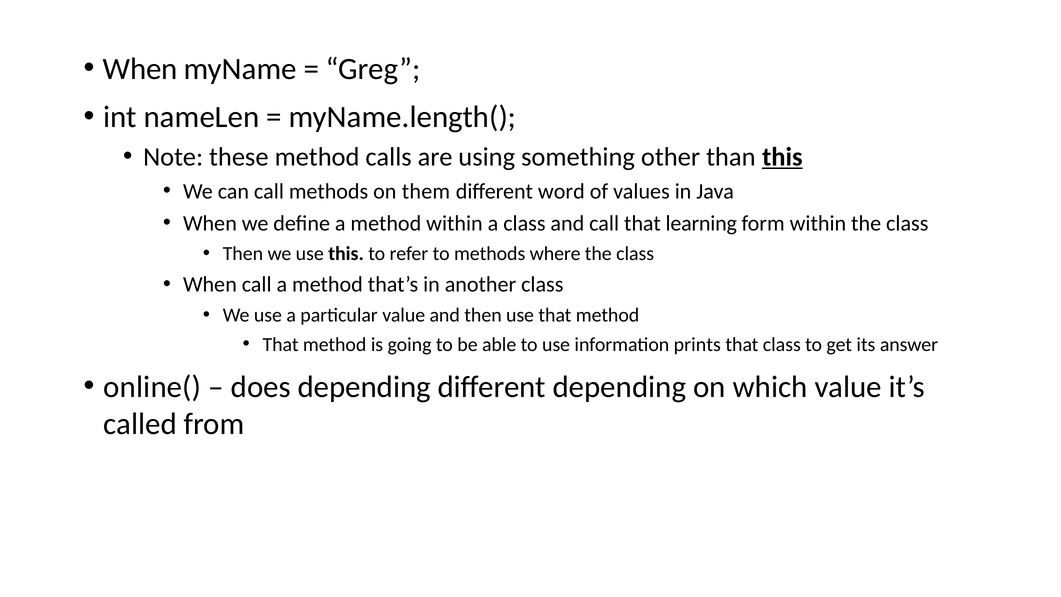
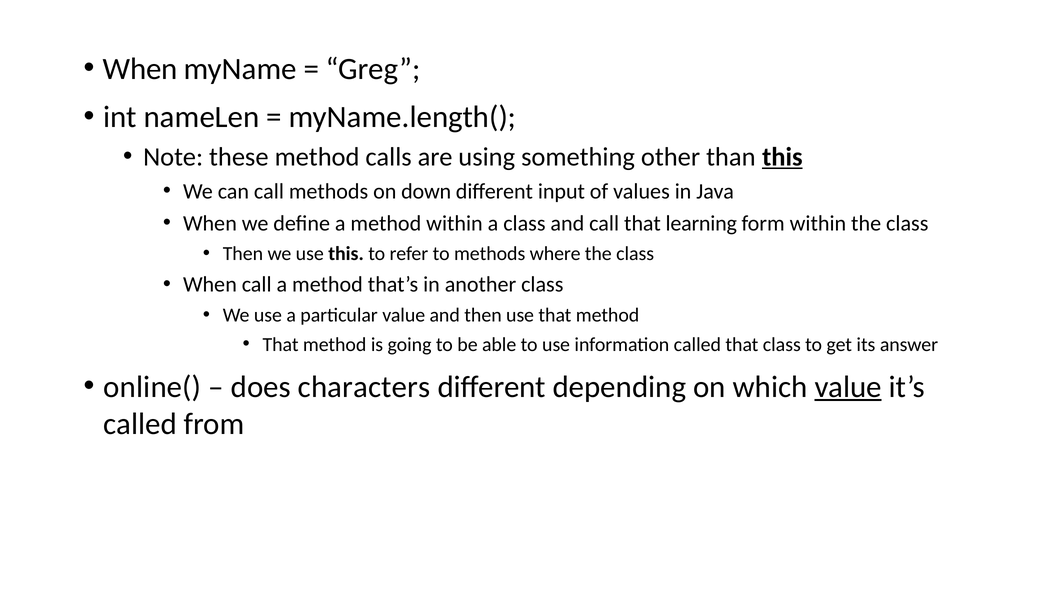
them: them -> down
word: word -> input
information prints: prints -> called
does depending: depending -> characters
value at (848, 387) underline: none -> present
